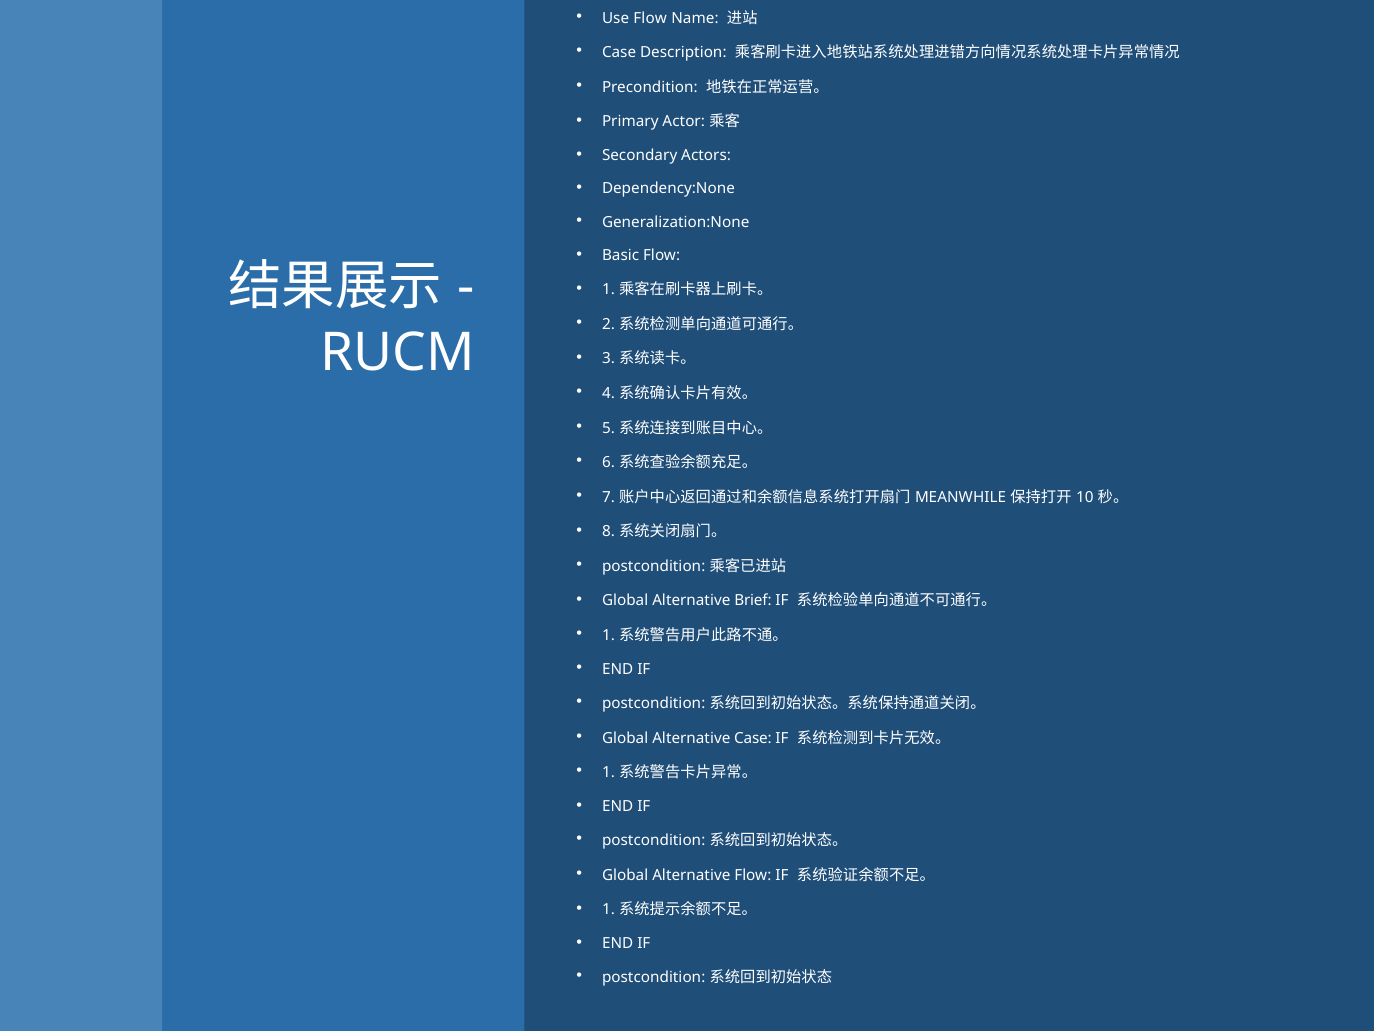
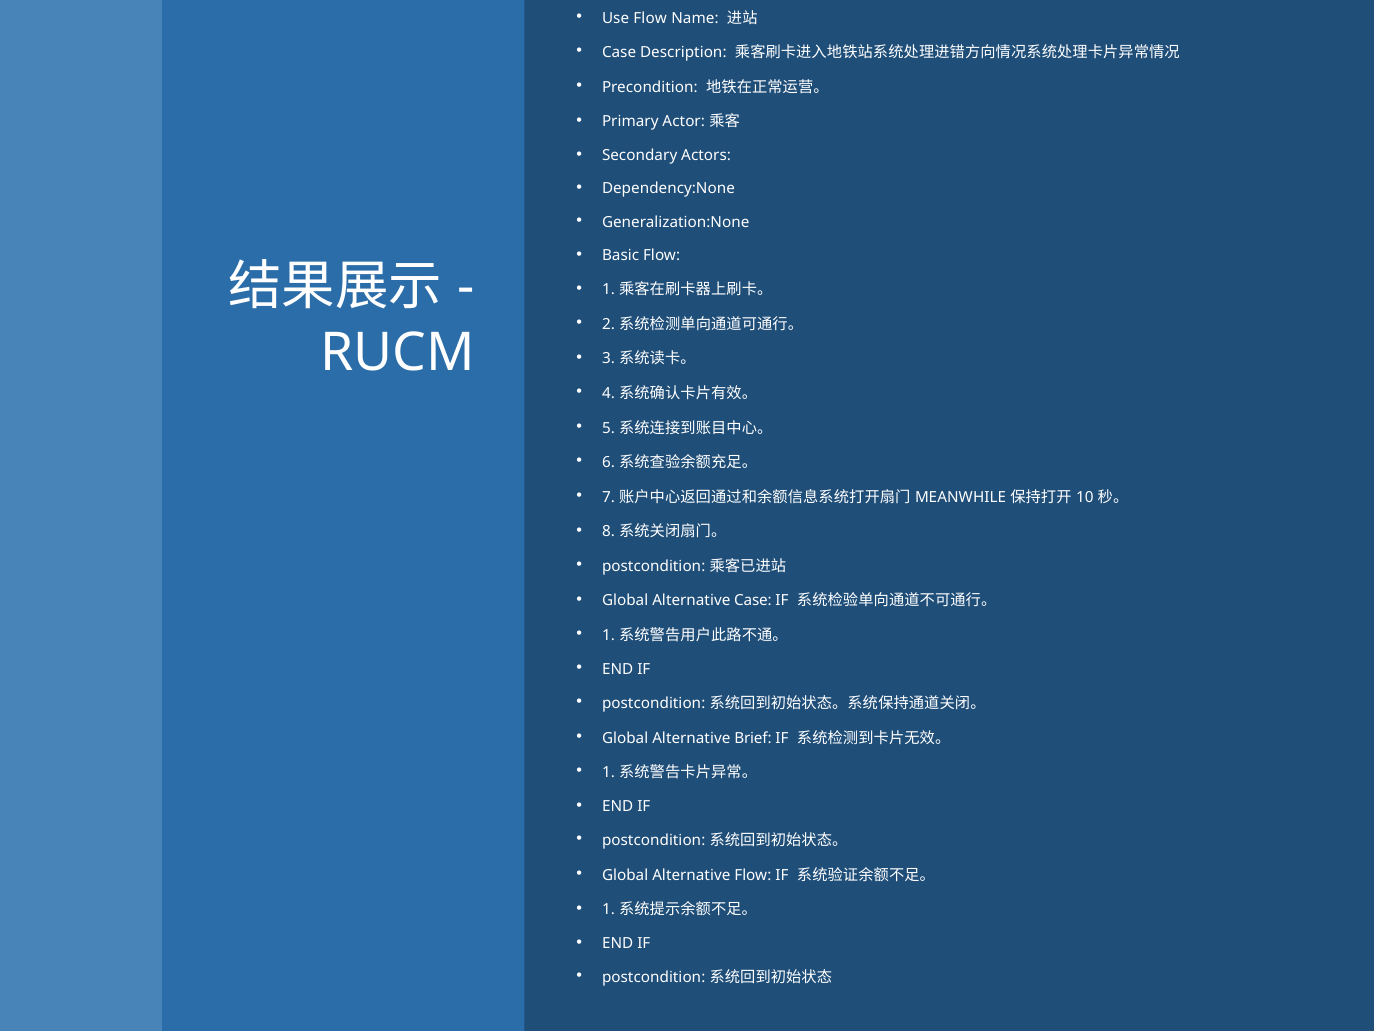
Alternative Brief: Brief -> Case
Alternative Case: Case -> Brief
